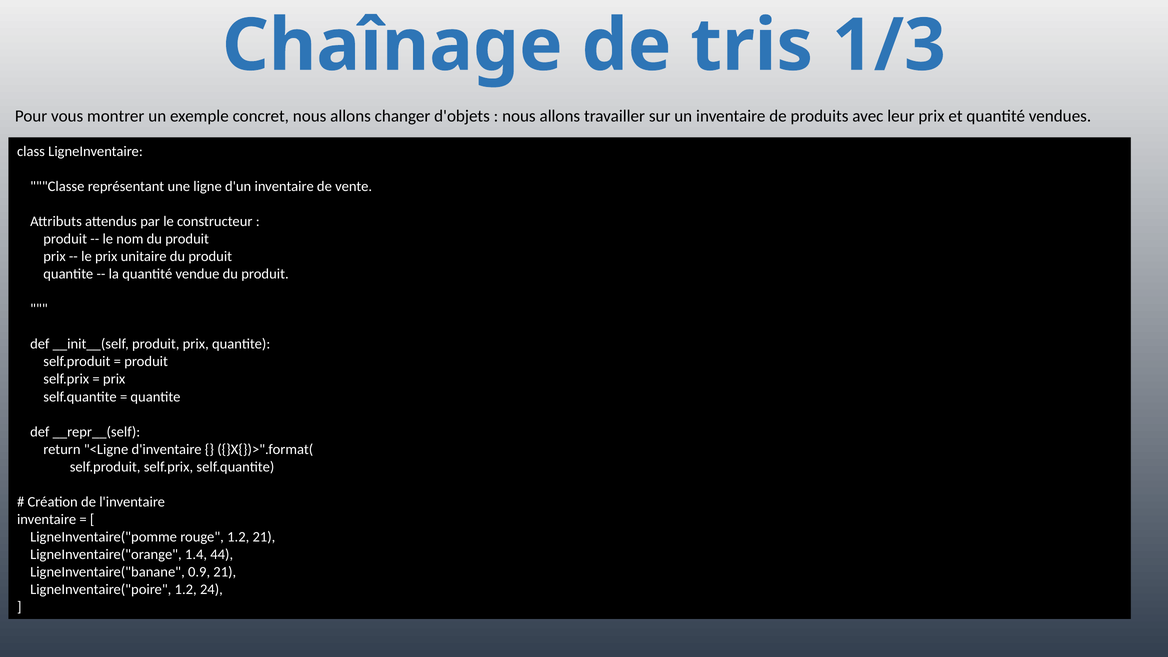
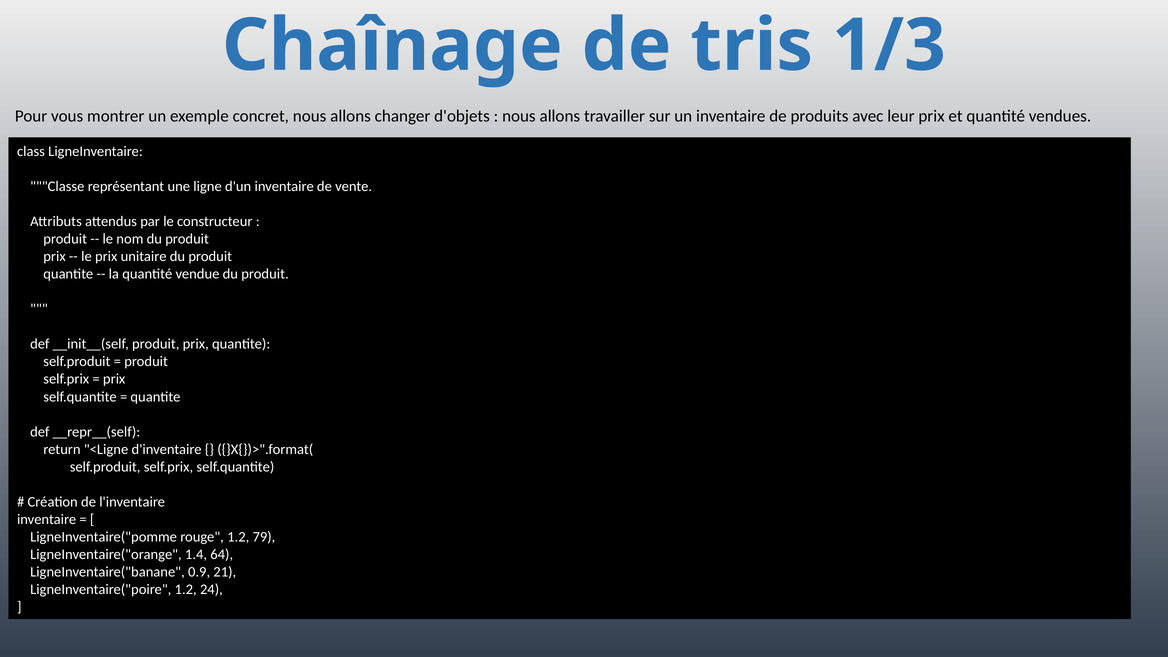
1.2 21: 21 -> 79
44: 44 -> 64
